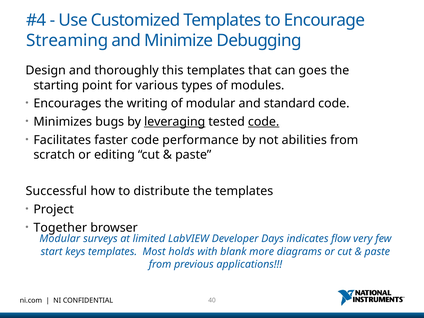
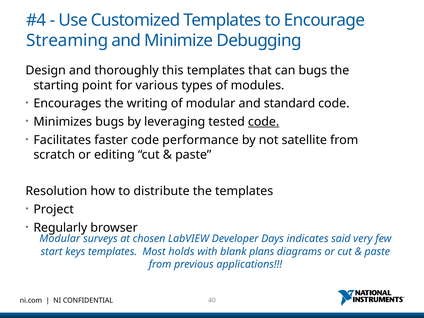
can goes: goes -> bugs
leveraging underline: present -> none
abilities: abilities -> satellite
Successful: Successful -> Resolution
Together: Together -> Regularly
limited: limited -> chosen
flow: flow -> said
more: more -> plans
